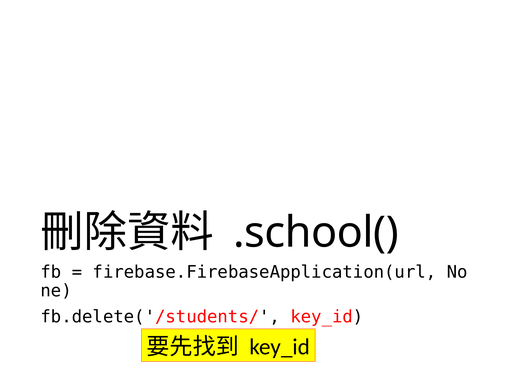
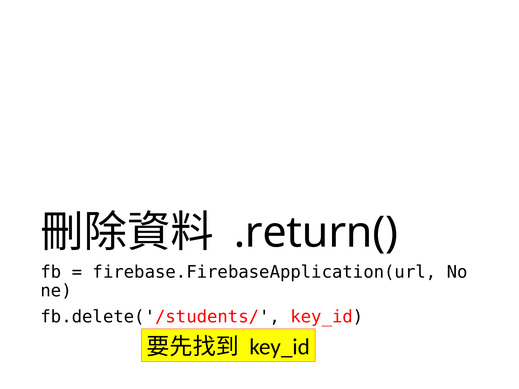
.school(: .school( -> .return(
